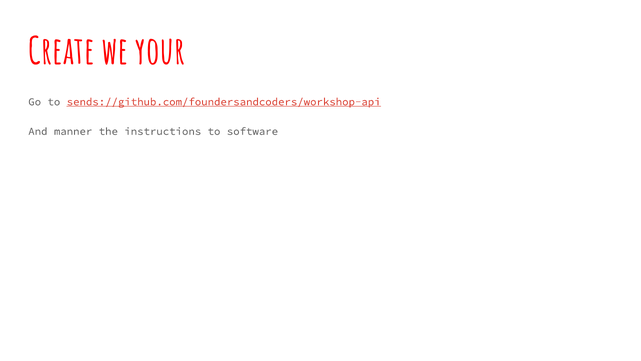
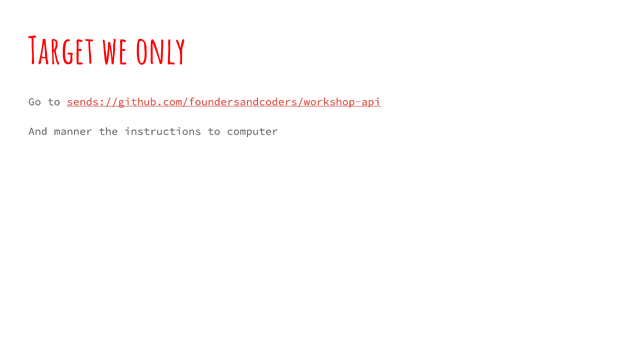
Create: Create -> Target
your: your -> only
software: software -> computer
